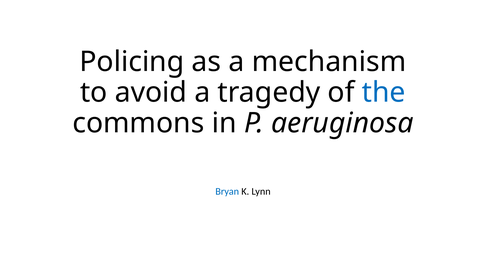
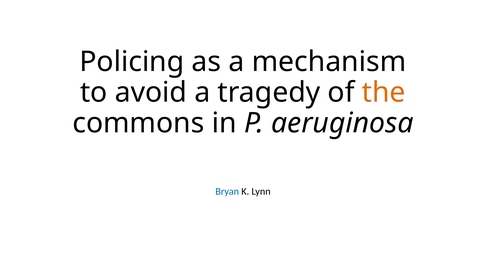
the colour: blue -> orange
